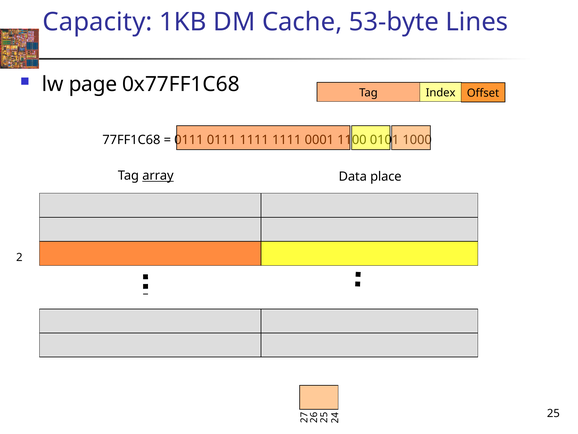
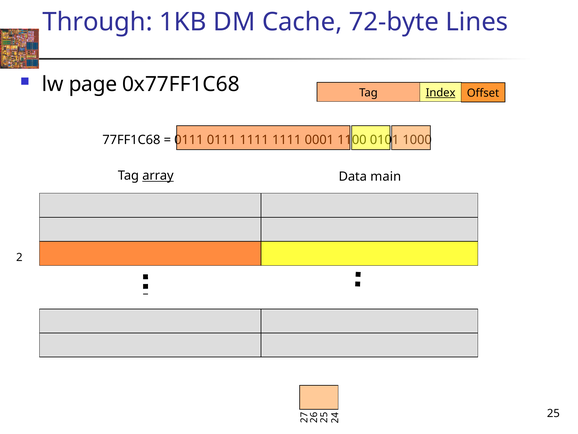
Capacity: Capacity -> Through
53-byte: 53-byte -> 72-byte
Index underline: none -> present
place: place -> main
